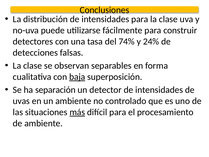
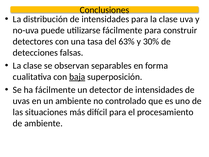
74%: 74% -> 63%
24%: 24% -> 30%
ha separación: separación -> fácilmente
más underline: present -> none
